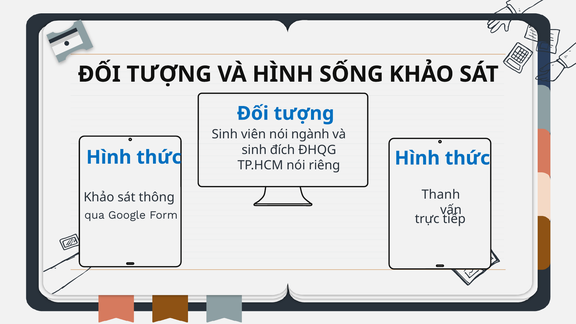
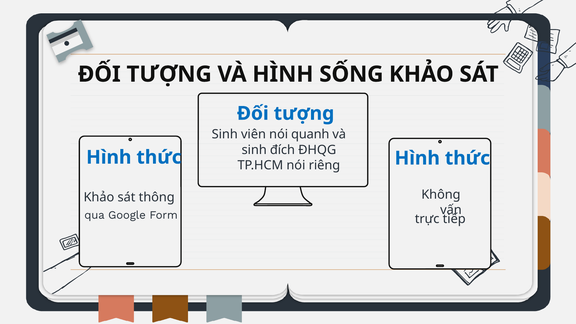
ngành: ngành -> quanh
Thanh: Thanh -> Không
